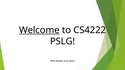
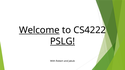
PSLG underline: none -> present
